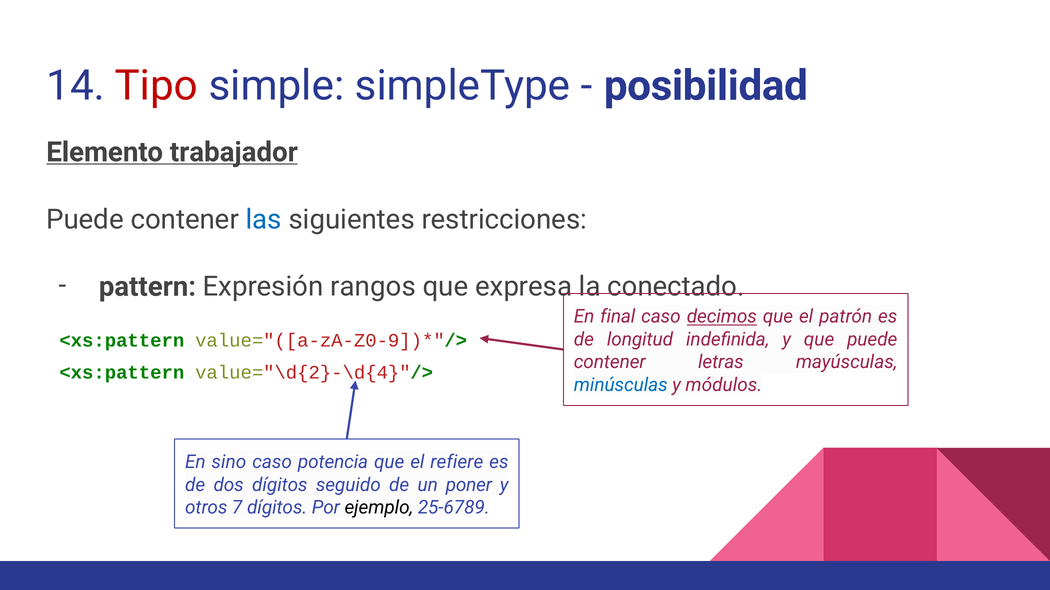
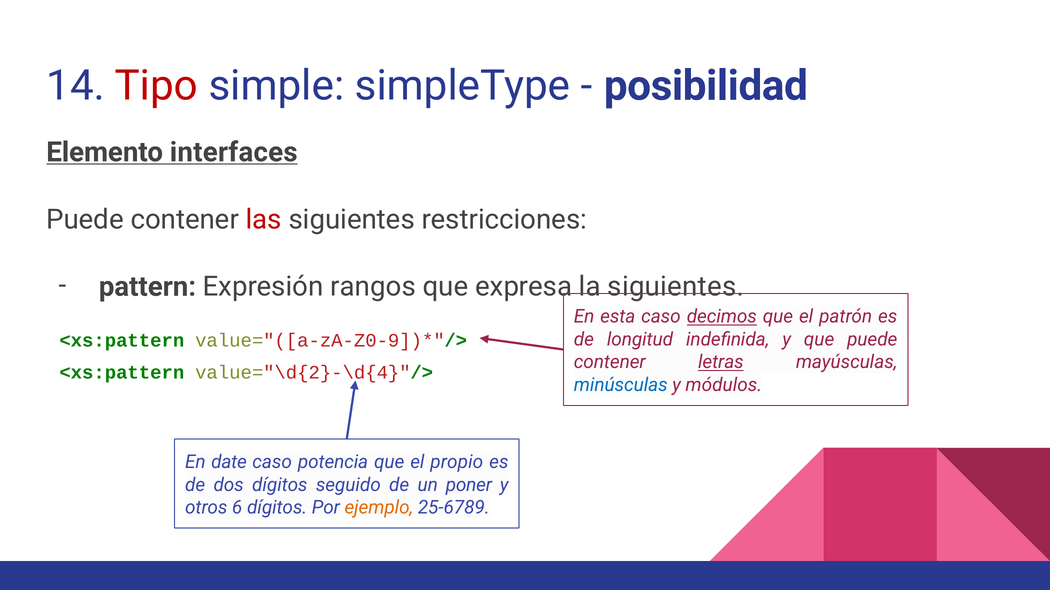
trabajador: trabajador -> interfaces
las colour: blue -> red
la conectado: conectado -> siguientes
final: final -> esta
letras underline: none -> present
sino: sino -> date
refiere: refiere -> propio
7: 7 -> 6
ejemplo colour: black -> orange
